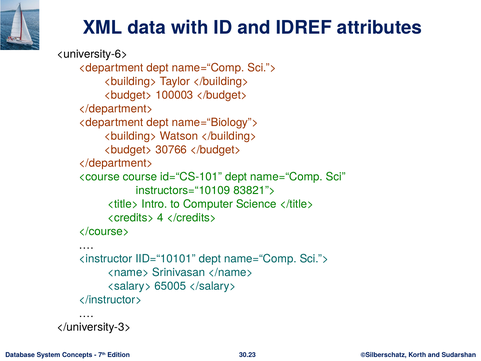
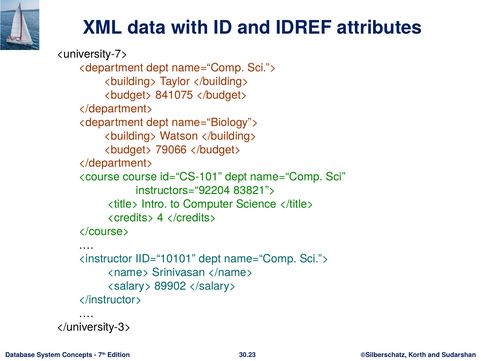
<university-6>: <university-6> -> <university-7>
100003: 100003 -> 841075
30766: 30766 -> 79066
instructors=“10109: instructors=“10109 -> instructors=“92204
65005: 65005 -> 89902
